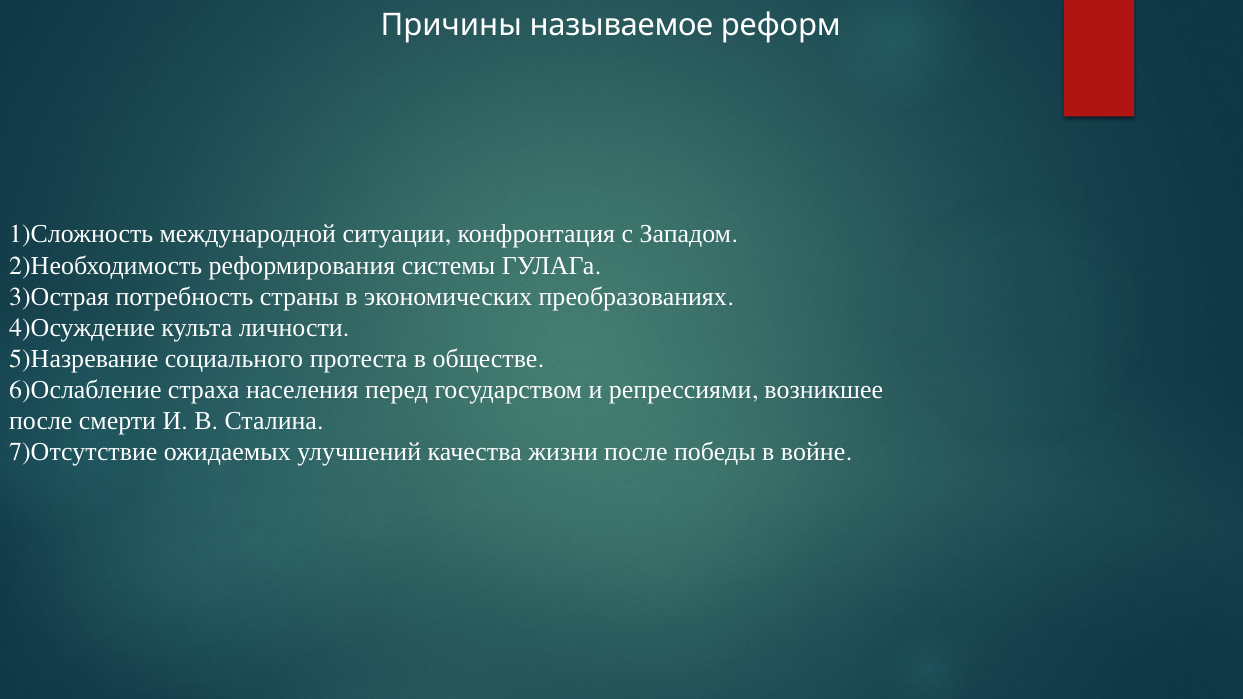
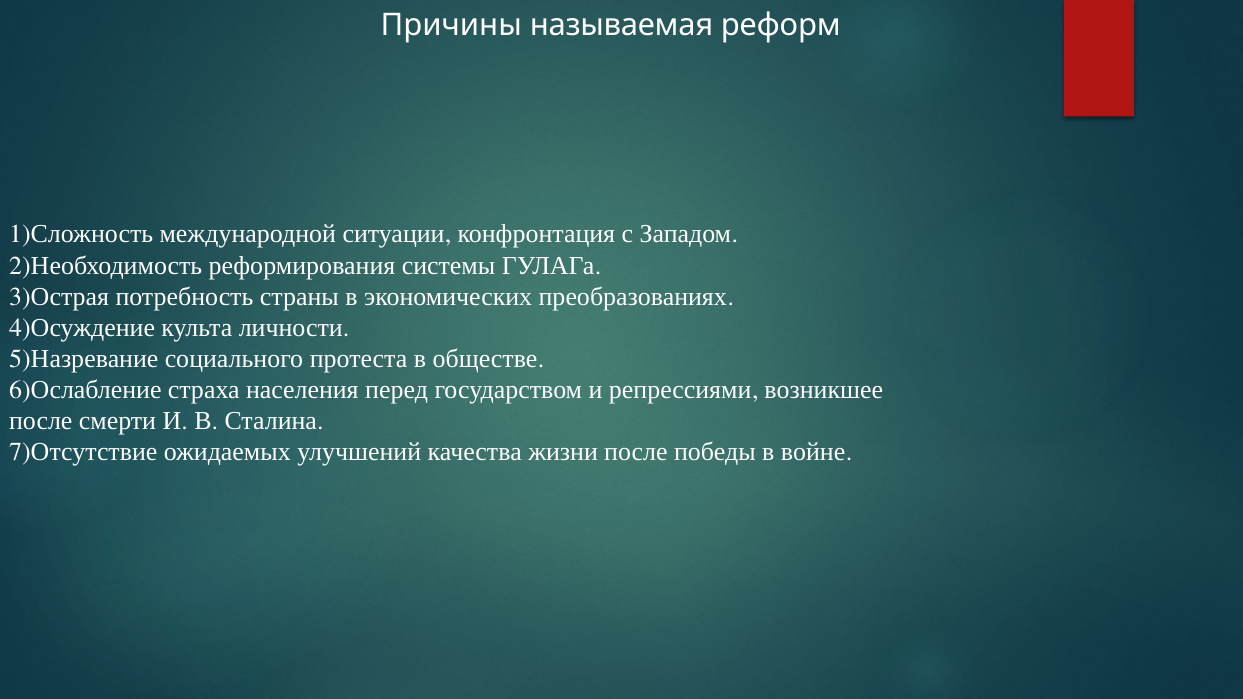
называемое: называемое -> называемая
